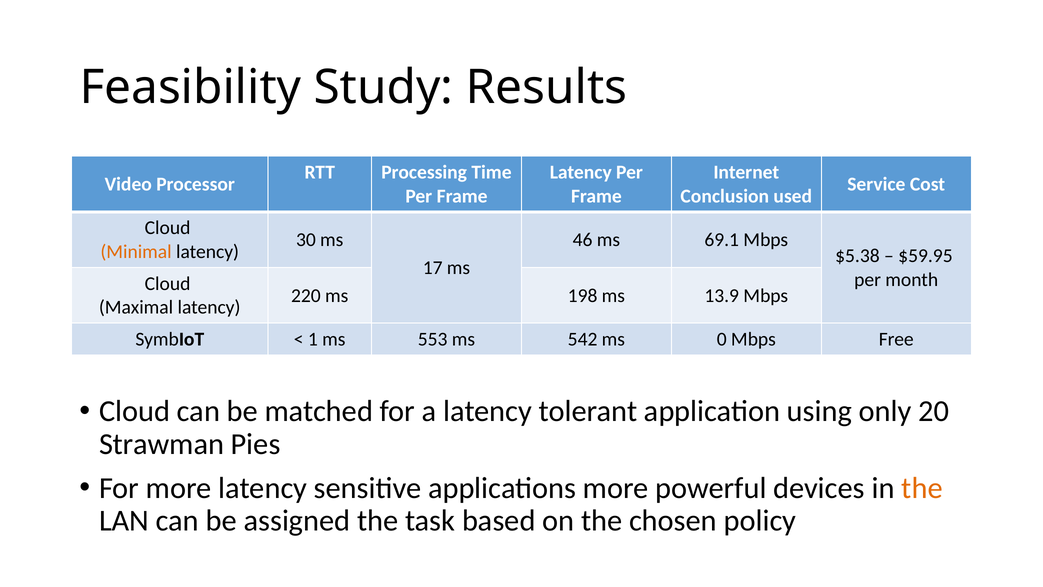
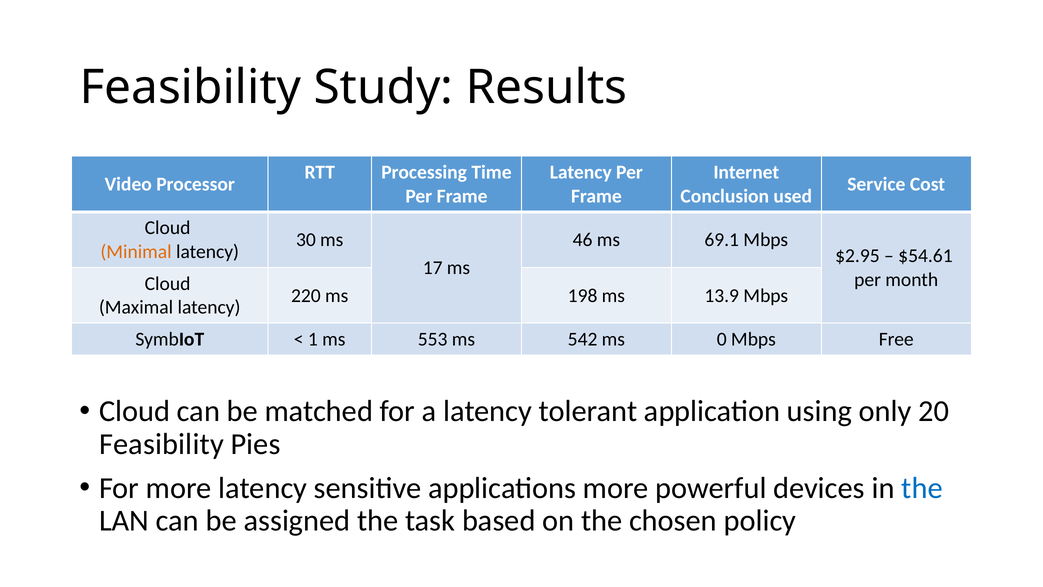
$5.38: $5.38 -> $2.95
$59.95: $59.95 -> $54.61
Strawman at (162, 444): Strawman -> Feasibility
the at (922, 488) colour: orange -> blue
